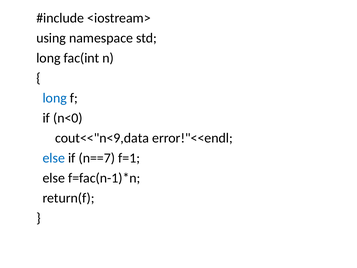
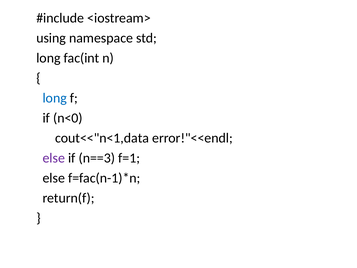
cout<<"n<9,data: cout<<"n<9,data -> cout<<"n<1,data
else at (54, 158) colour: blue -> purple
n==7: n==7 -> n==3
